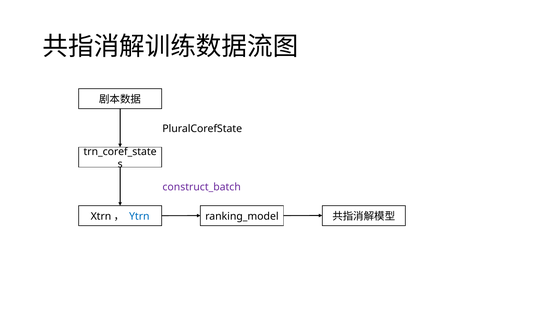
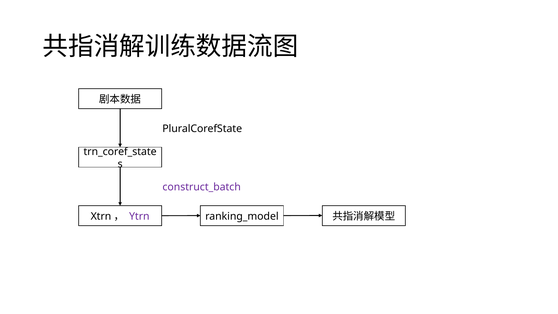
Ytrn colour: blue -> purple
